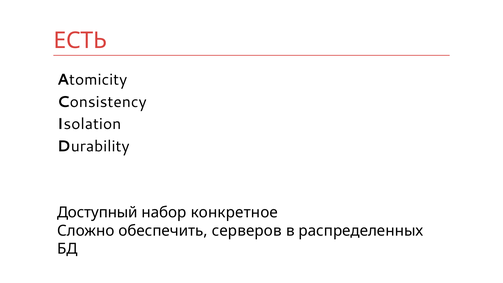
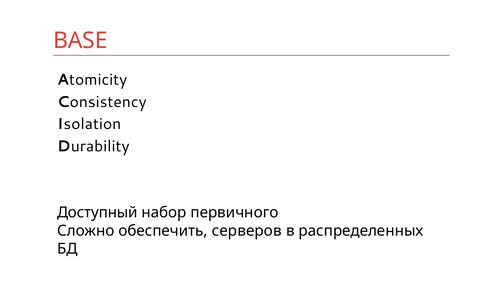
ЕСТЬ: ЕСТЬ -> BASE
конкретное: конкретное -> первичного
